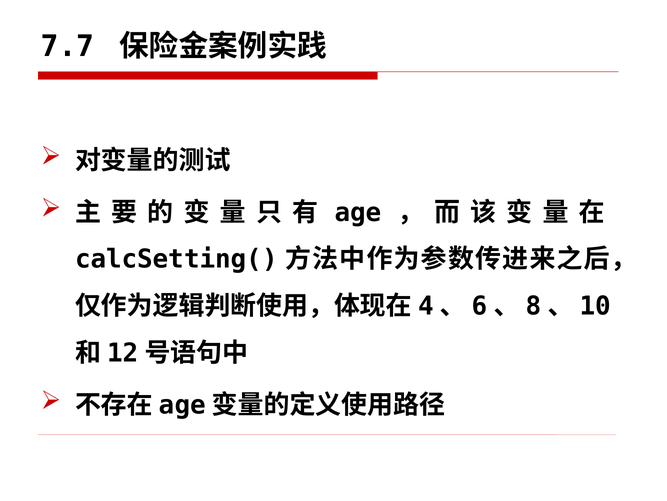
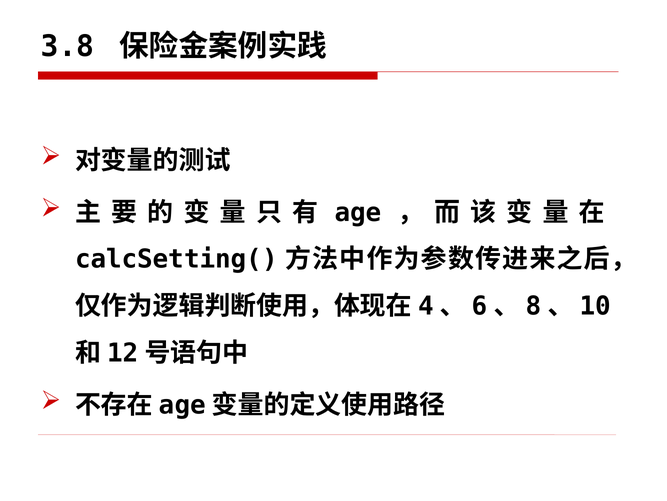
7.7: 7.7 -> 3.8
